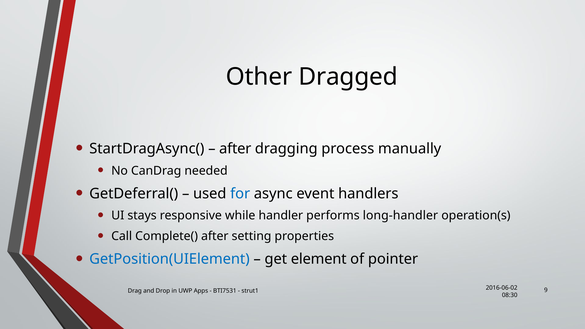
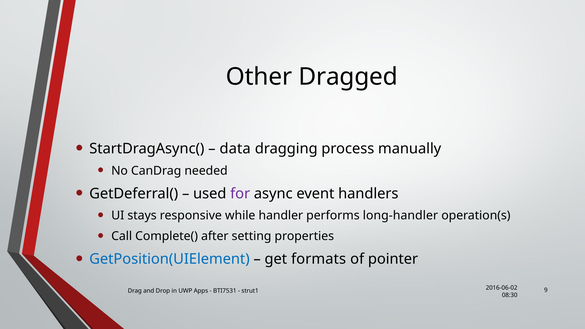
after at (235, 149): after -> data
for colour: blue -> purple
element: element -> formats
